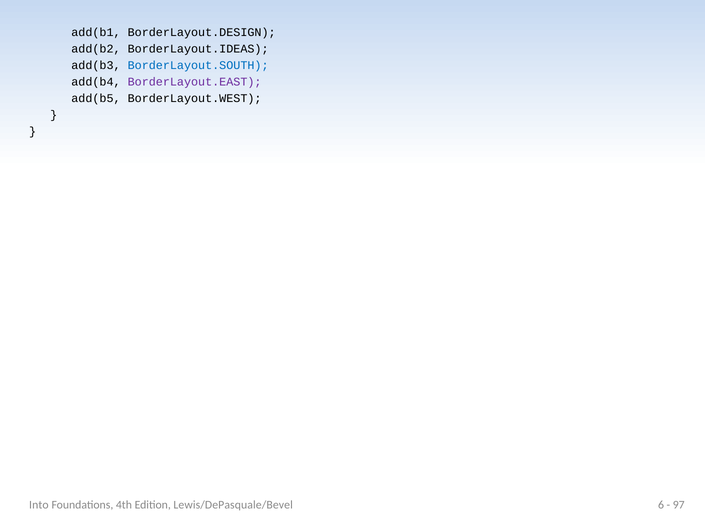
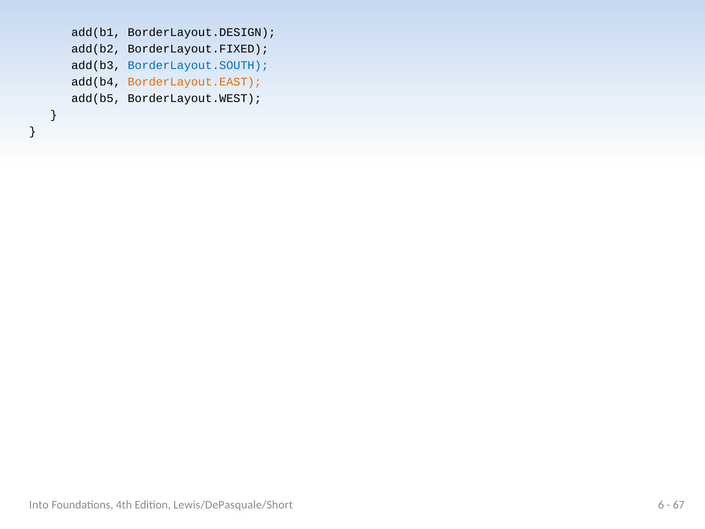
BorderLayout.IDEAS: BorderLayout.IDEAS -> BorderLayout.FIXED
BorderLayout.EAST colour: purple -> orange
Lewis/DePasquale/Bevel: Lewis/DePasquale/Bevel -> Lewis/DePasquale/Short
97: 97 -> 67
